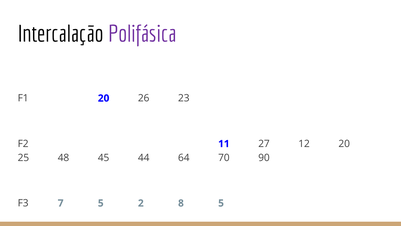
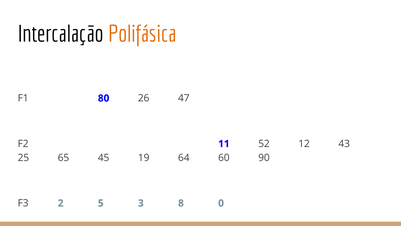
Polifásica colour: purple -> orange
F1 20: 20 -> 80
23: 23 -> 47
27: 27 -> 52
12 20: 20 -> 43
48: 48 -> 65
44: 44 -> 19
70: 70 -> 60
7: 7 -> 2
2: 2 -> 3
8 5: 5 -> 0
